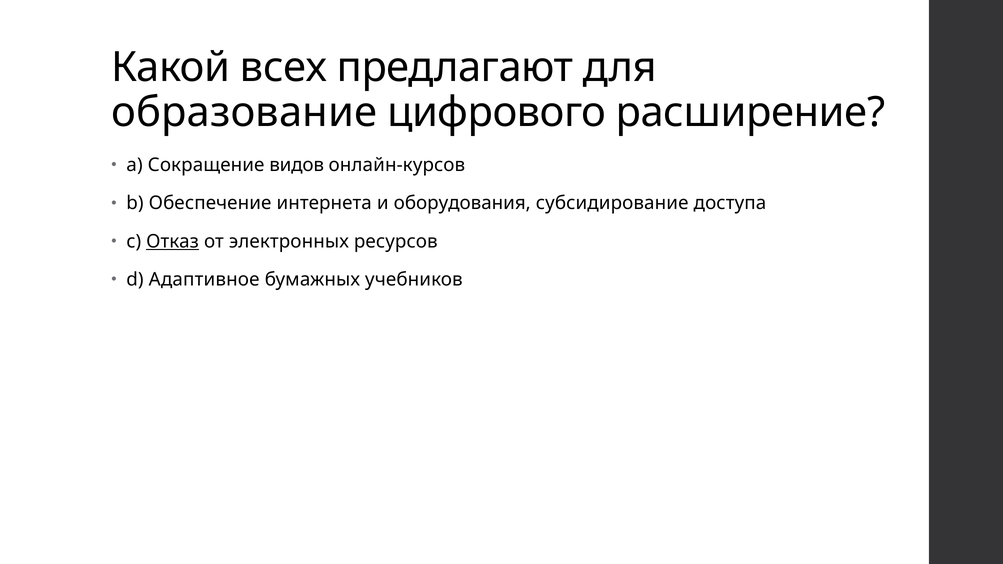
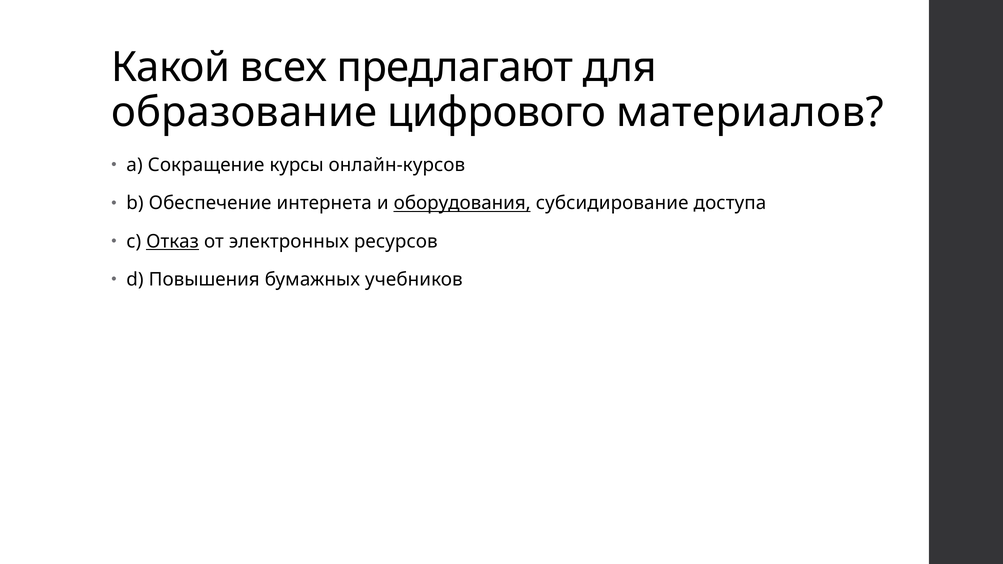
расширение: расширение -> материалов
видов: видов -> курсы
оборудования underline: none -> present
Адаптивное: Адаптивное -> Повышения
